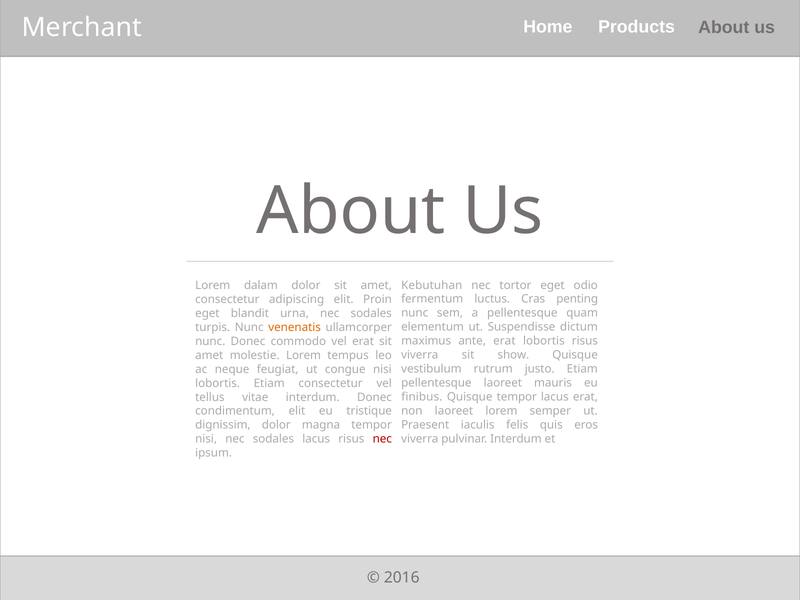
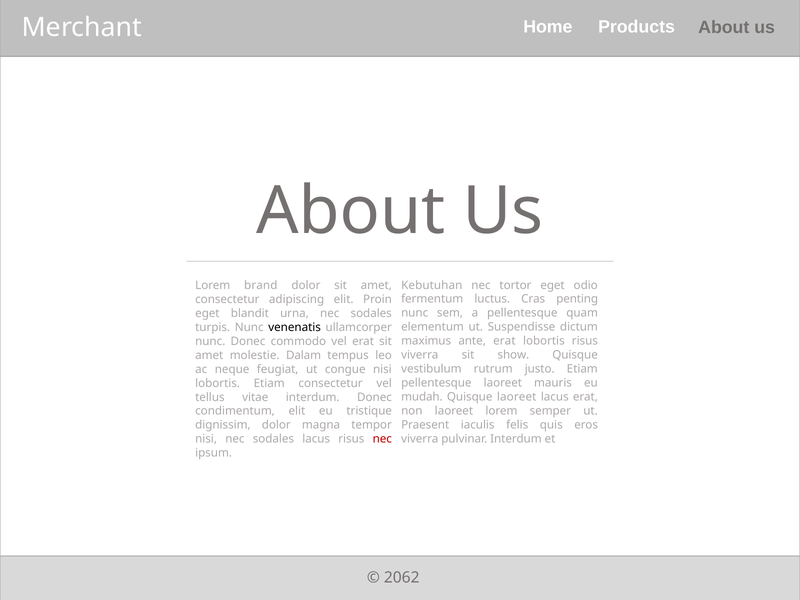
dalam: dalam -> brand
venenatis colour: orange -> black
molestie Lorem: Lorem -> Dalam
finibus: finibus -> mudah
Quisque tempor: tempor -> laoreet
2016: 2016 -> 2062
